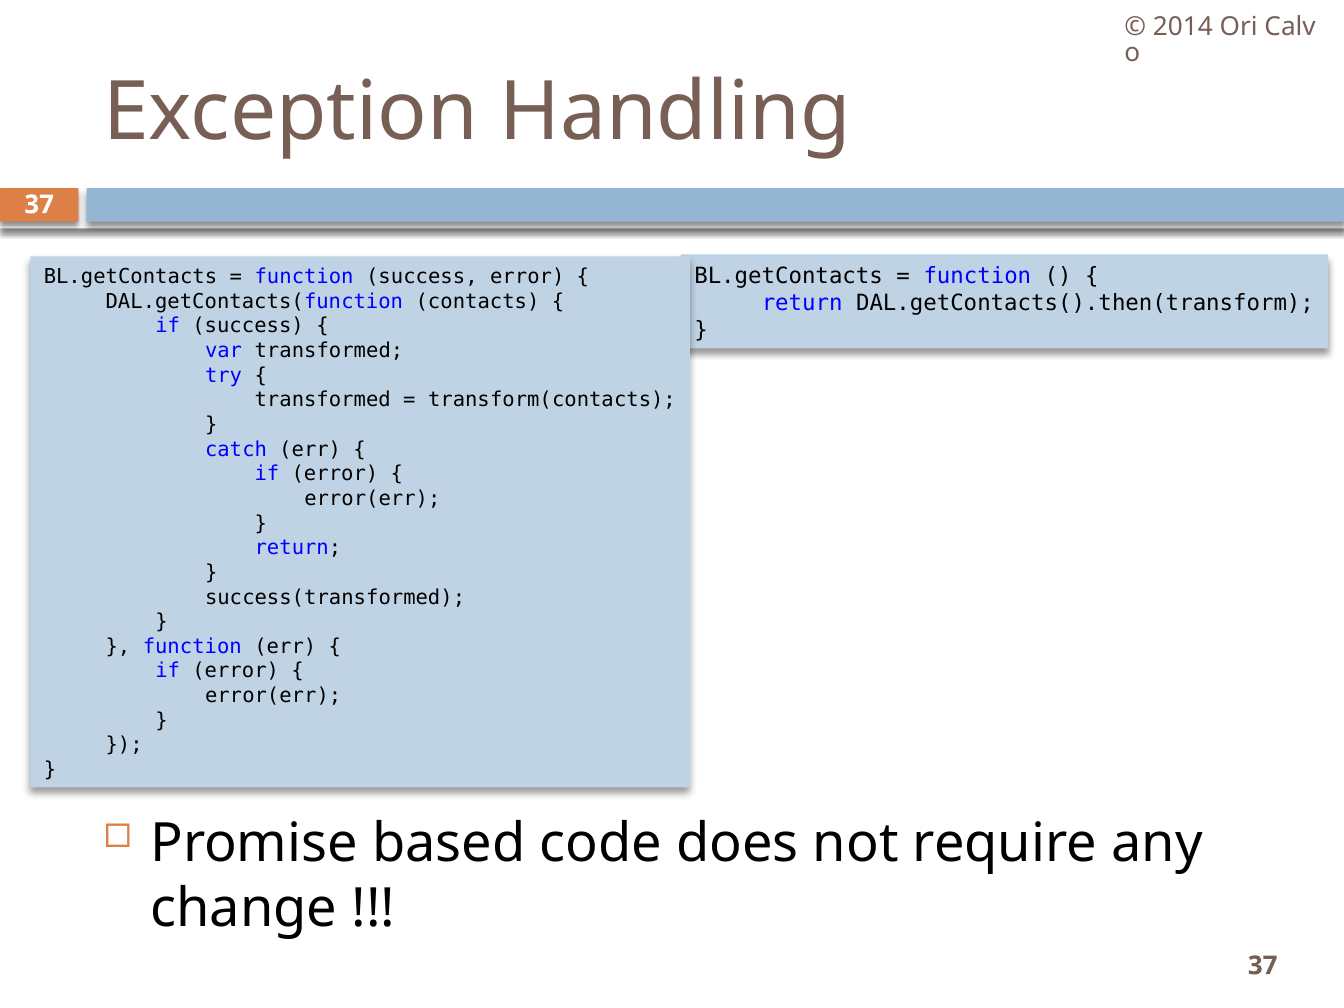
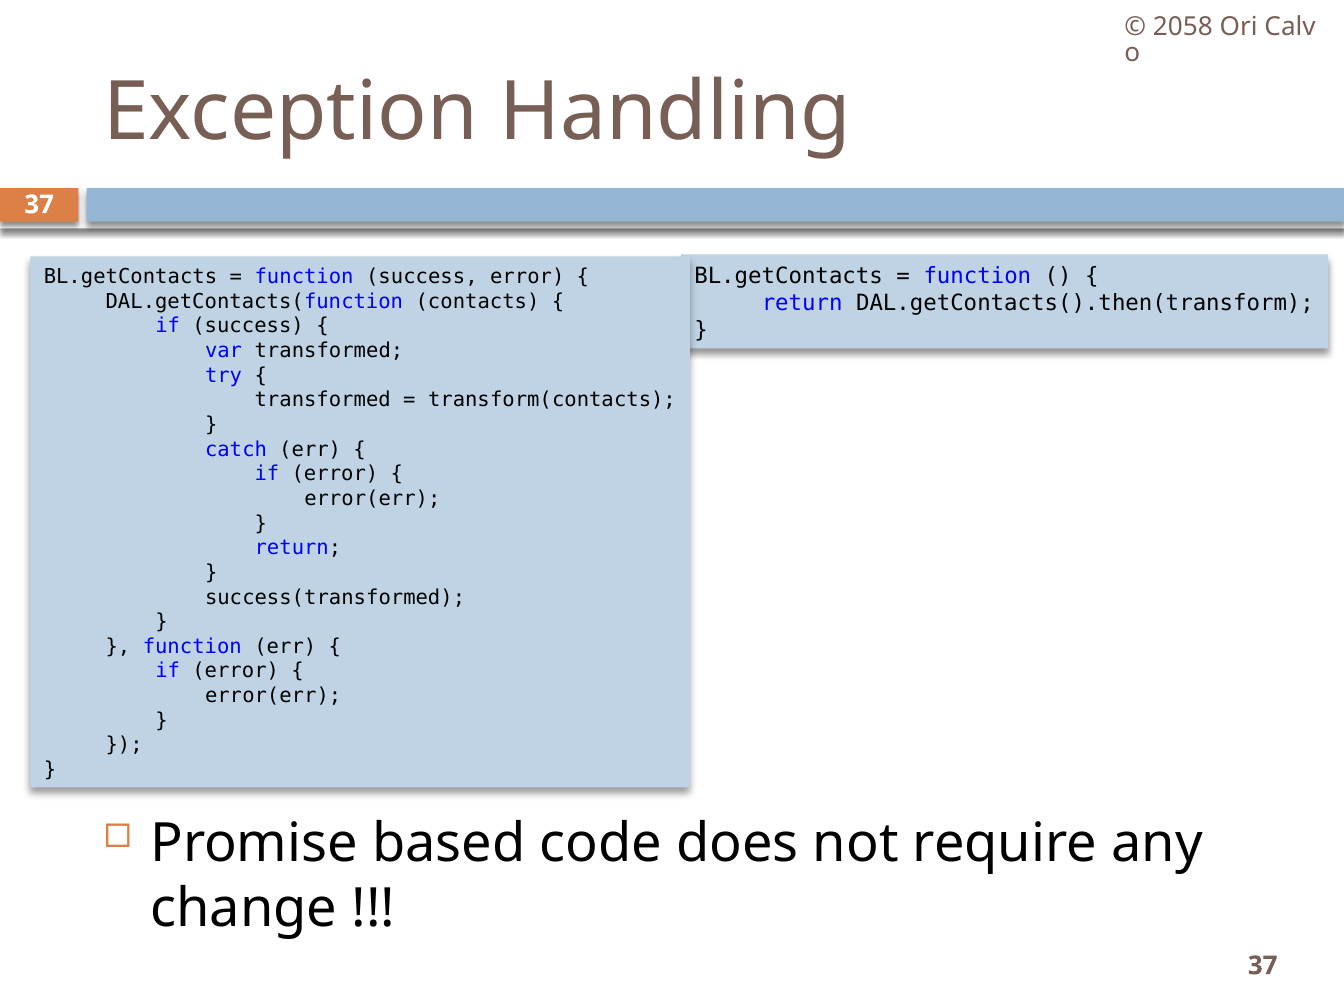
2014: 2014 -> 2058
